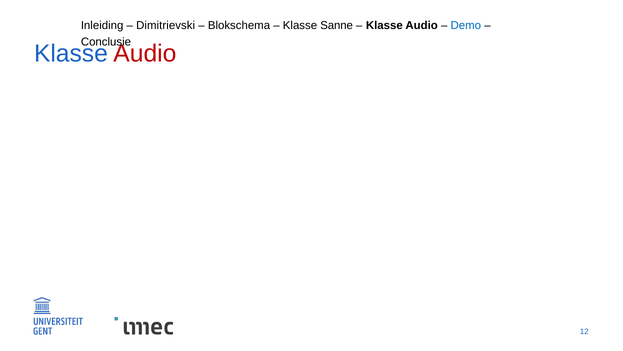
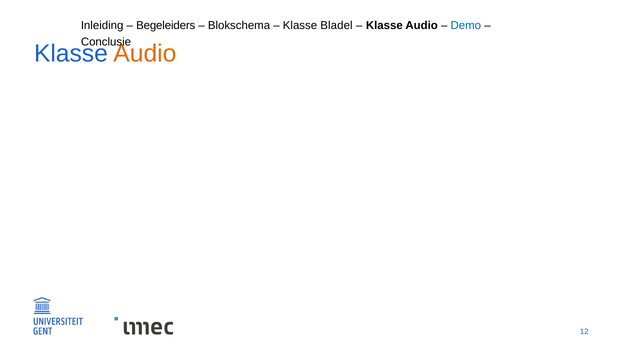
Dimitrievski: Dimitrievski -> Begeleiders
Sanne: Sanne -> Bladel
Audio at (145, 53) colour: red -> orange
